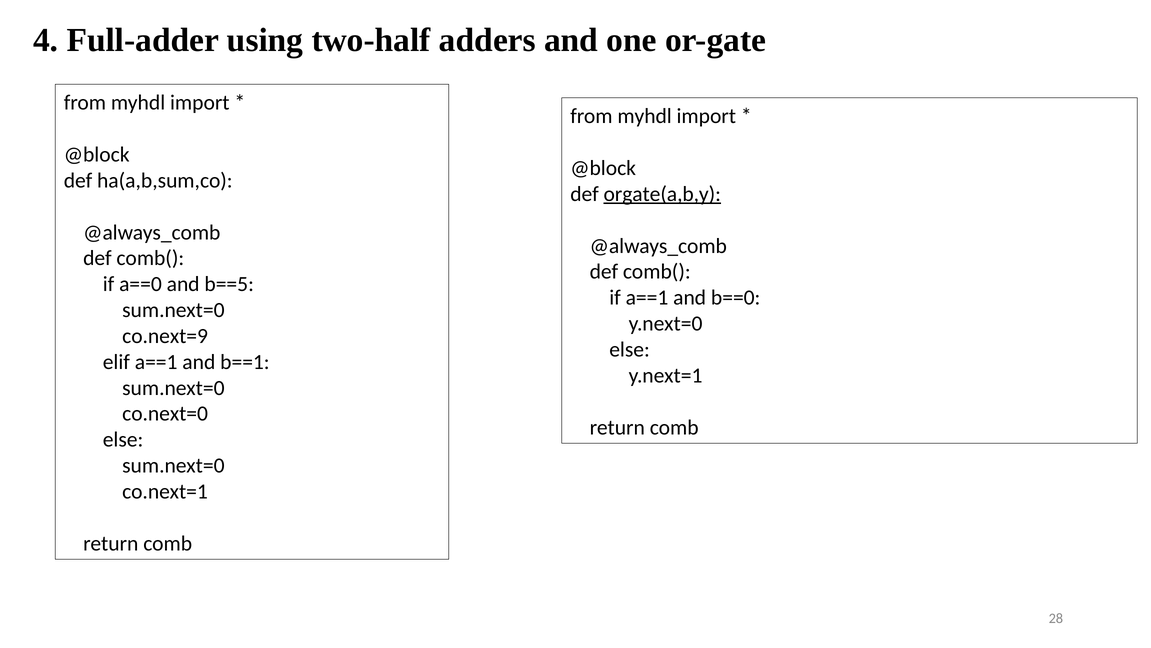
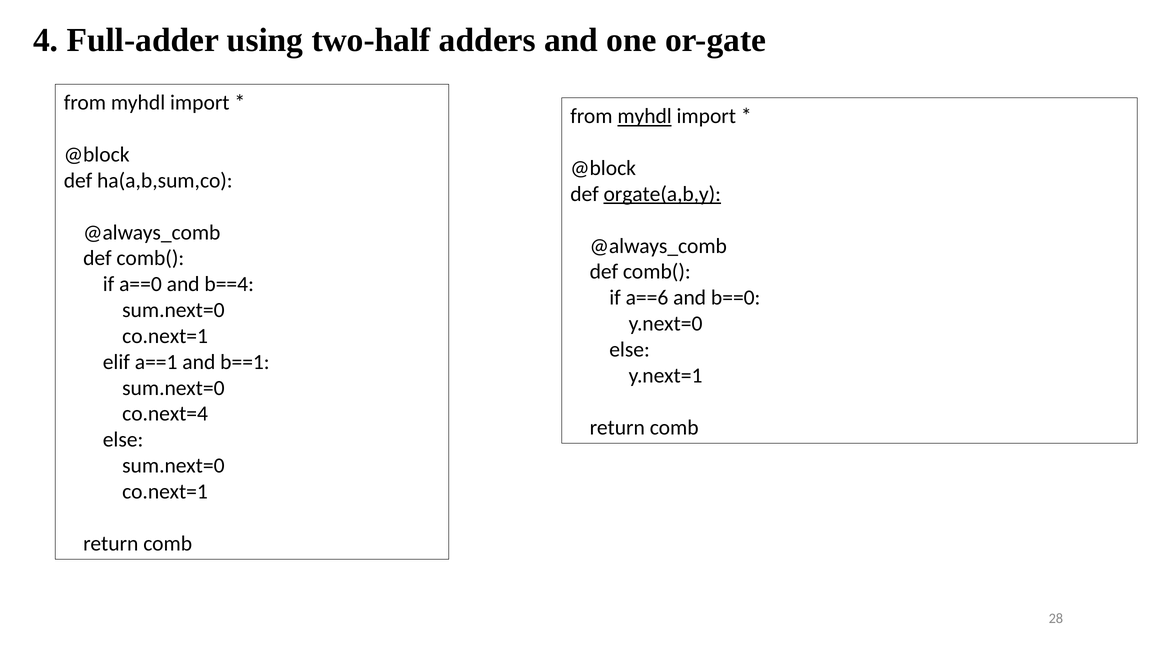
myhdl at (645, 116) underline: none -> present
b==5: b==5 -> b==4
if a==1: a==1 -> a==6
co.next=9 at (165, 336): co.next=9 -> co.next=1
co.next=0: co.next=0 -> co.next=4
